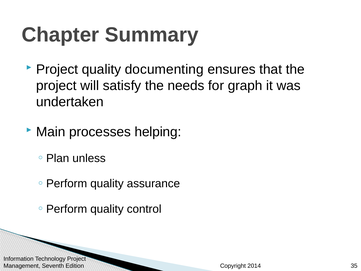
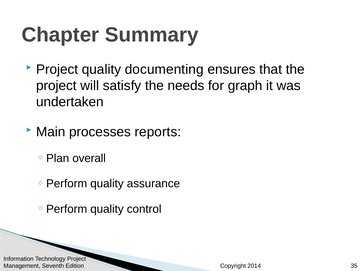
helping: helping -> reports
unless: unless -> overall
